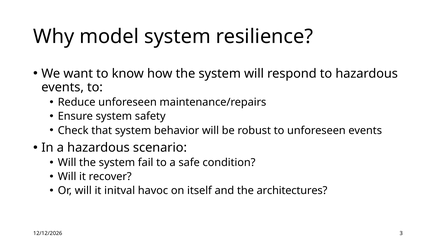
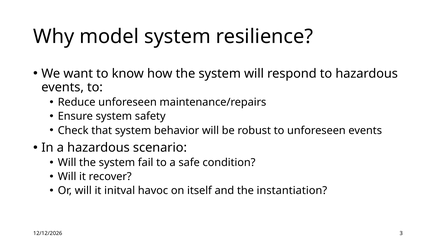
architectures: architectures -> instantiation
